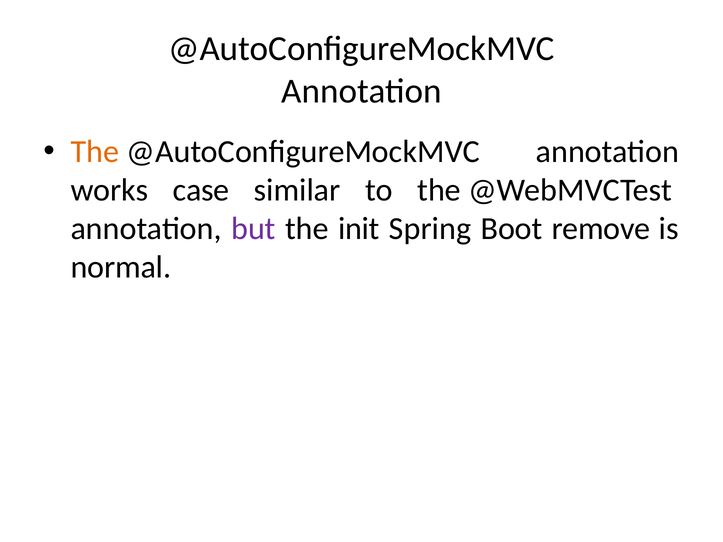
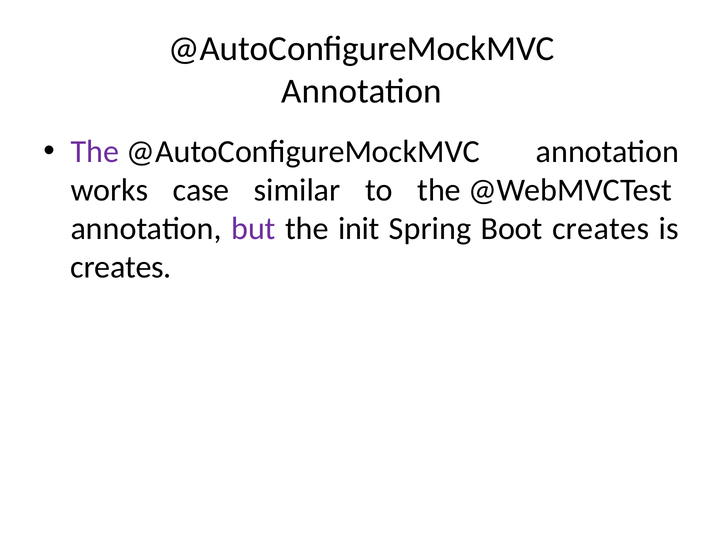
The at (95, 152) colour: orange -> purple
Boot remove: remove -> creates
normal at (121, 267): normal -> creates
